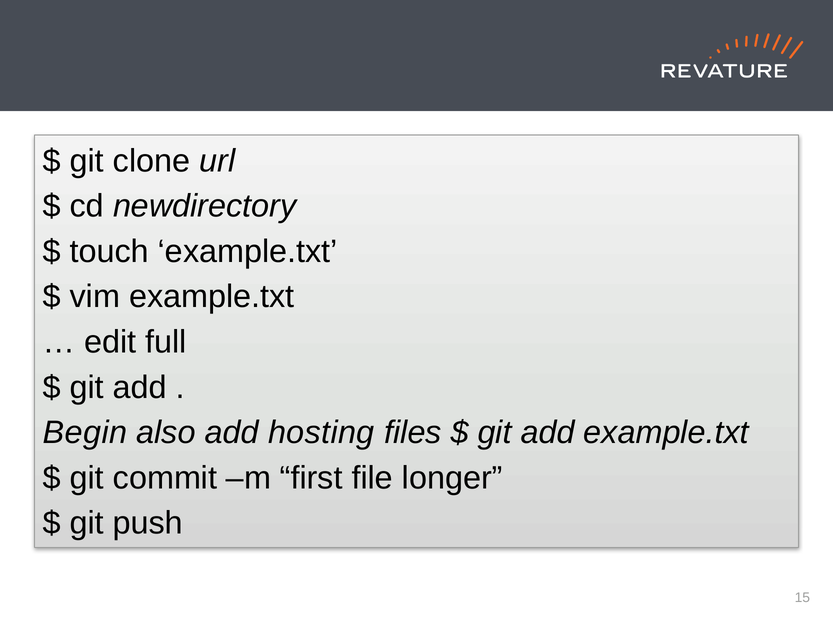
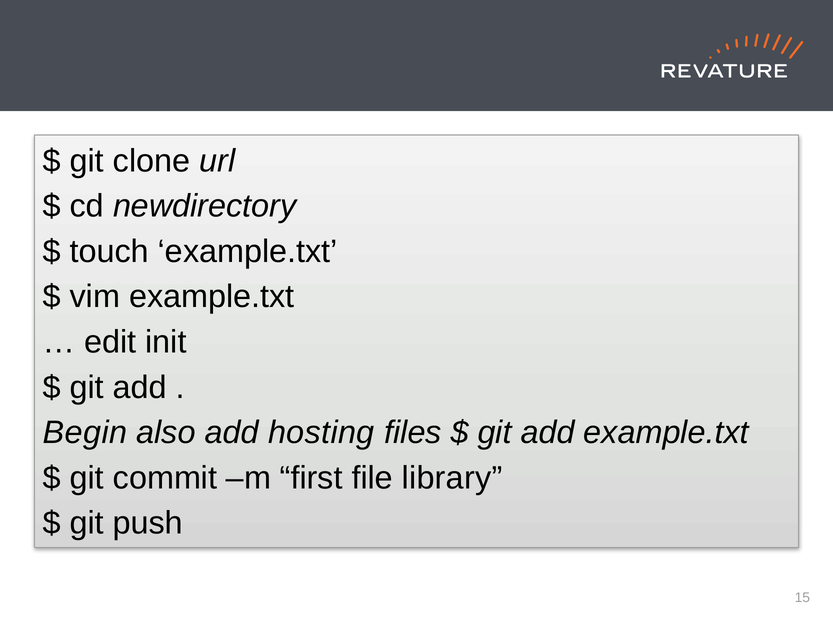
full: full -> init
longer: longer -> library
